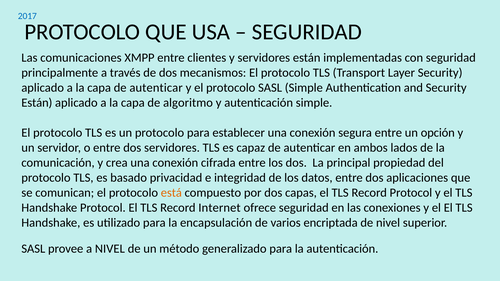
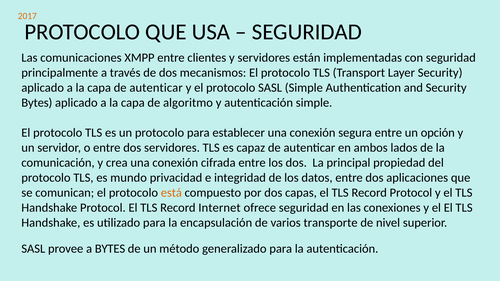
2017 colour: blue -> orange
Están at (37, 103): Están -> Bytes
basado: basado -> mundo
encriptada: encriptada -> transporte
a NIVEL: NIVEL -> BYTES
